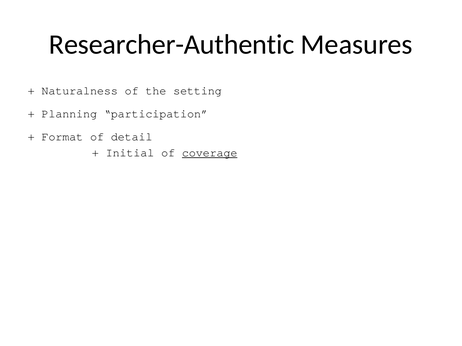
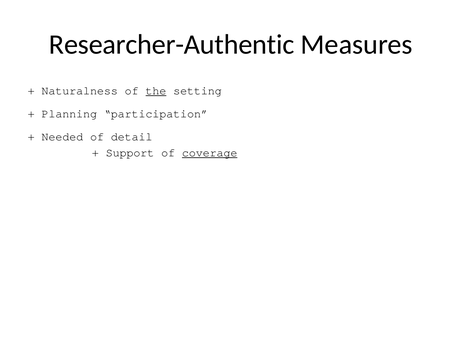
the underline: none -> present
Format: Format -> Needed
Initial: Initial -> Support
